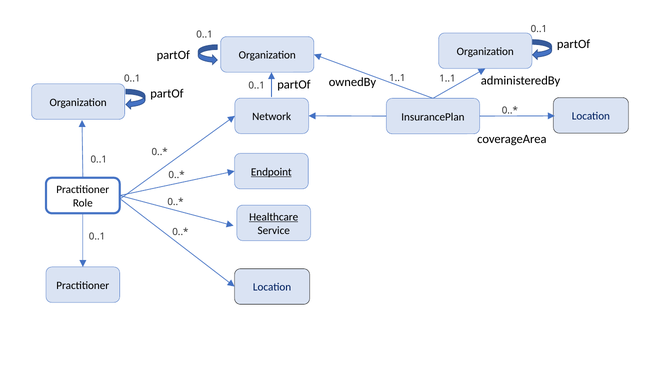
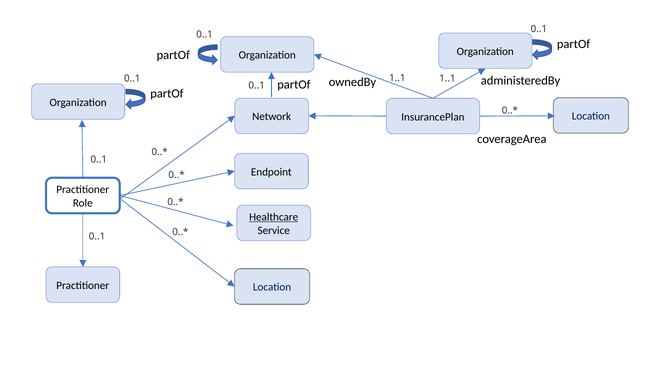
Endpoint underline: present -> none
